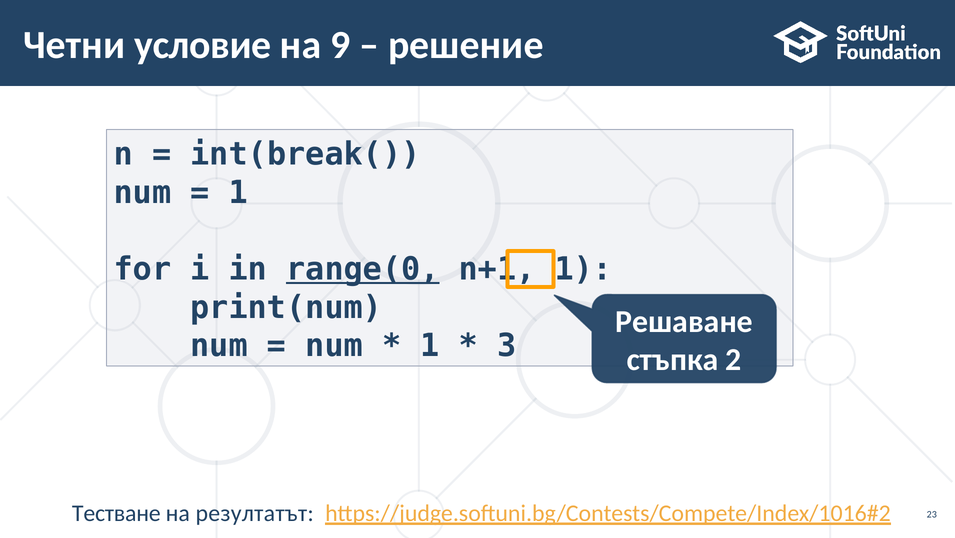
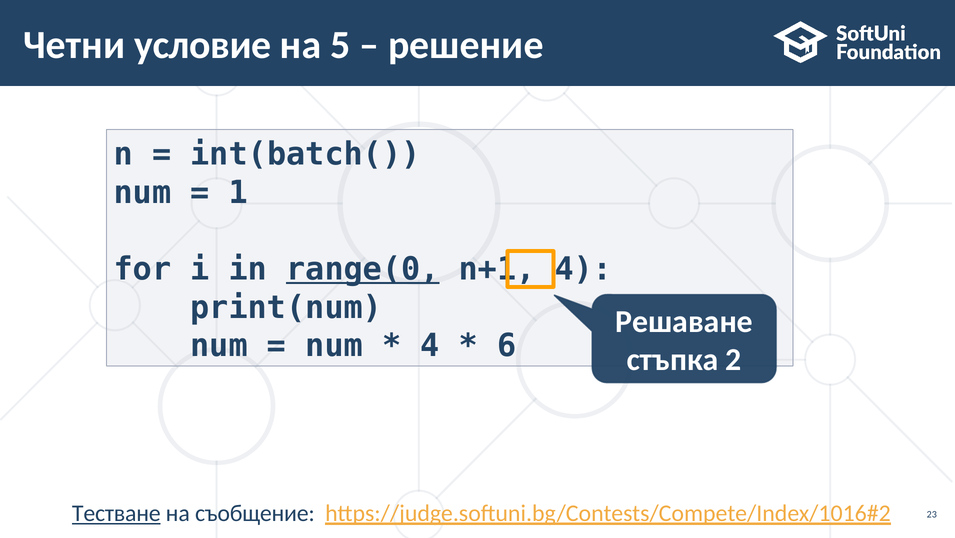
9: 9 -> 5
int(break(: int(break( -> int(batch(
n+1 1: 1 -> 4
1 at (430, 345): 1 -> 4
3: 3 -> 6
Тестване underline: none -> present
резултатът: резултатът -> съобщение
